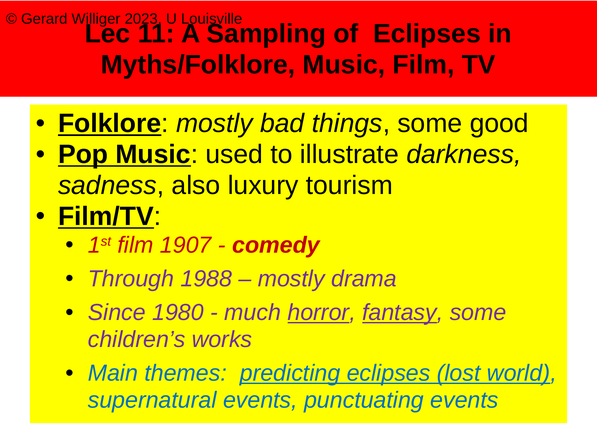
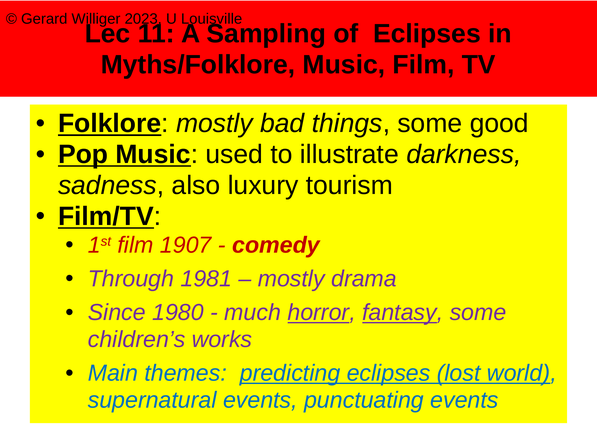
1988: 1988 -> 1981
